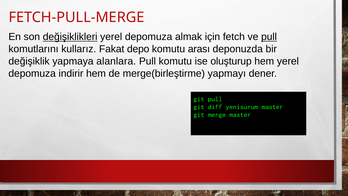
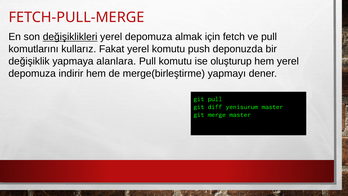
pull at (269, 37) underline: present -> none
Fakat depo: depo -> yerel
arası: arası -> push
